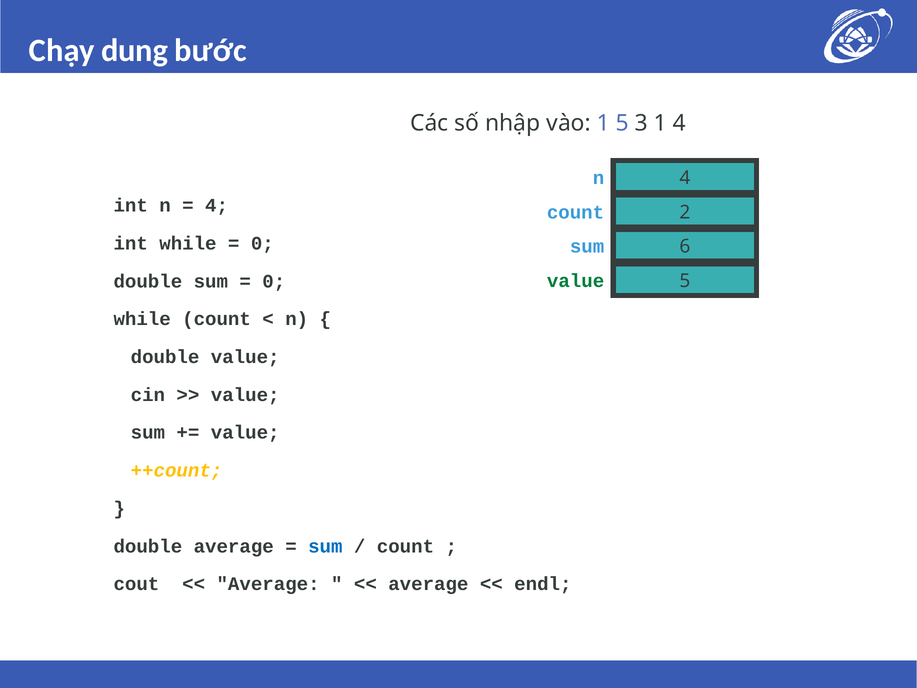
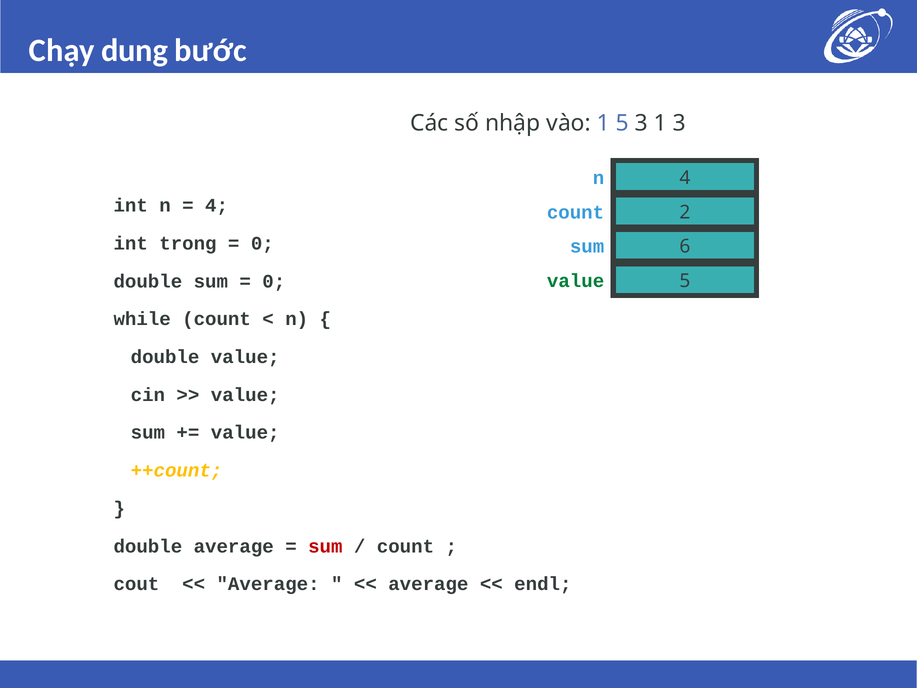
1 4: 4 -> 3
int while: while -> trong
sum at (325, 546) colour: blue -> red
